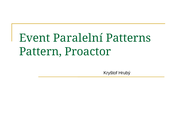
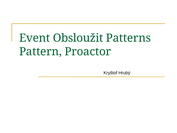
Paralelní: Paralelní -> Obsloužit
